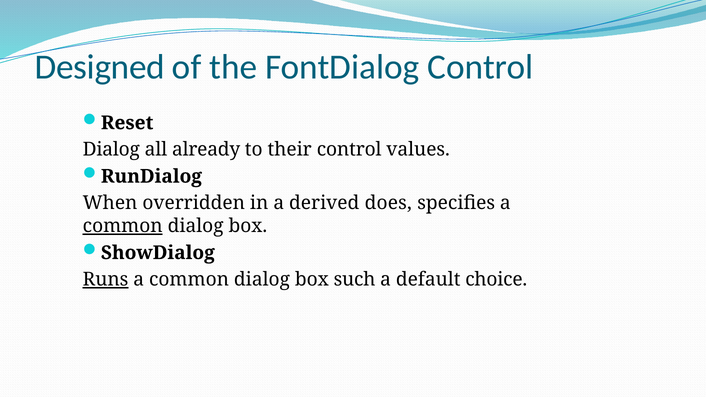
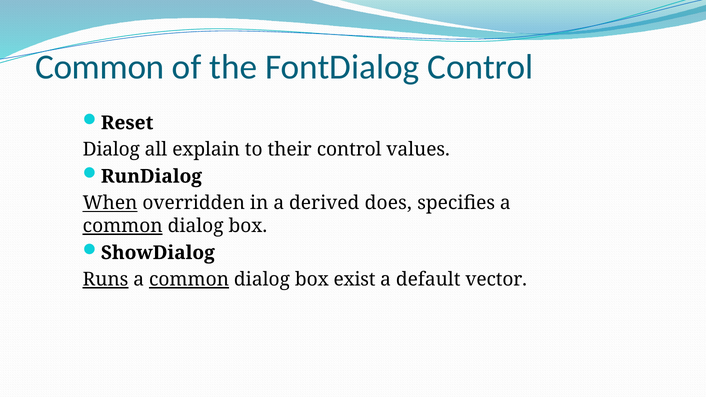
Designed at (100, 67): Designed -> Common
already: already -> explain
When underline: none -> present
common at (189, 280) underline: none -> present
such: such -> exist
choice: choice -> vector
